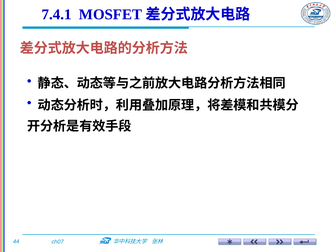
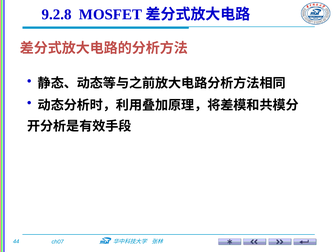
7.4.1: 7.4.1 -> 9.2.8
